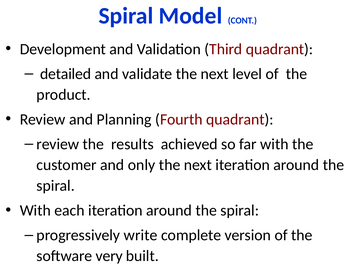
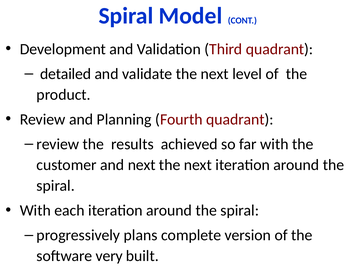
and only: only -> next
write: write -> plans
